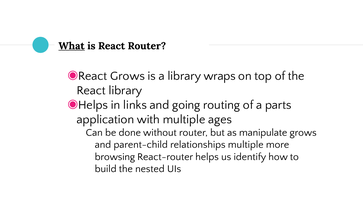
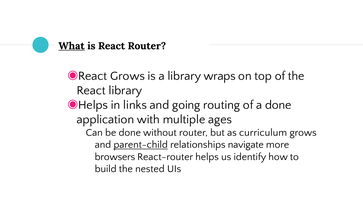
a parts: parts -> done
manipulate: manipulate -> curriculum
parent-child underline: none -> present
relationships multiple: multiple -> navigate
browsing: browsing -> browsers
